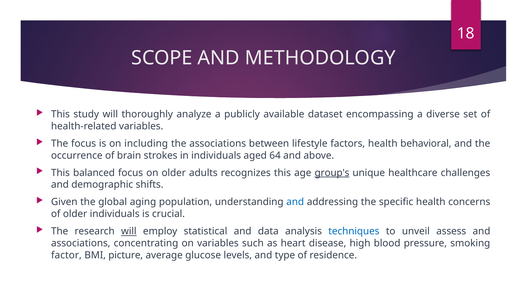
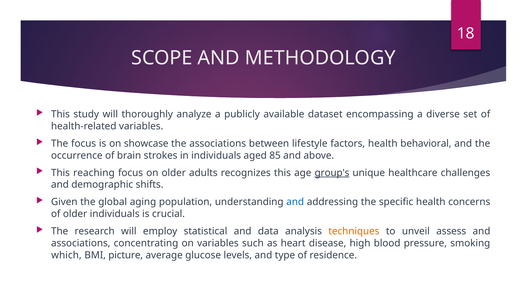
including: including -> showcase
64: 64 -> 85
balanced: balanced -> reaching
will at (129, 231) underline: present -> none
techniques colour: blue -> orange
factor: factor -> which
